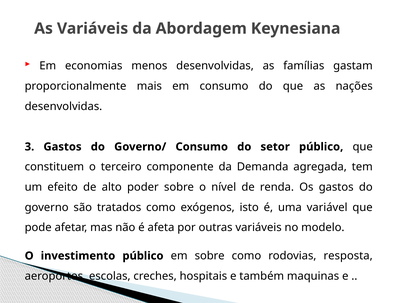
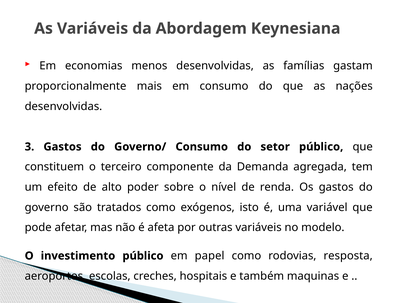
em sobre: sobre -> papel
